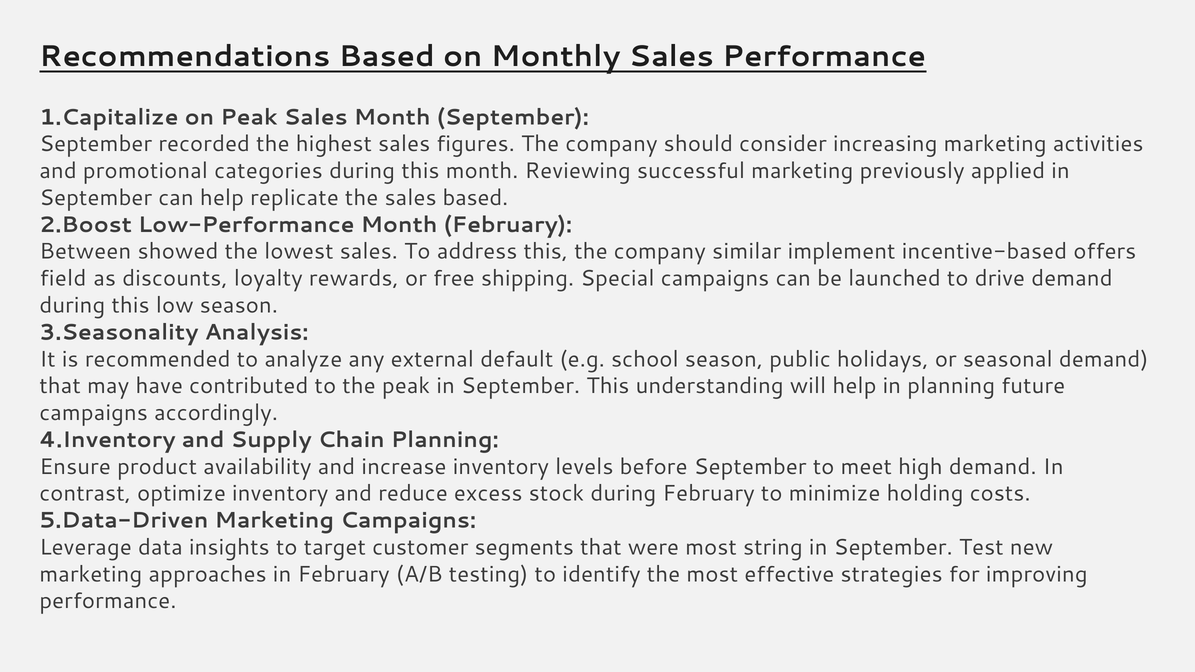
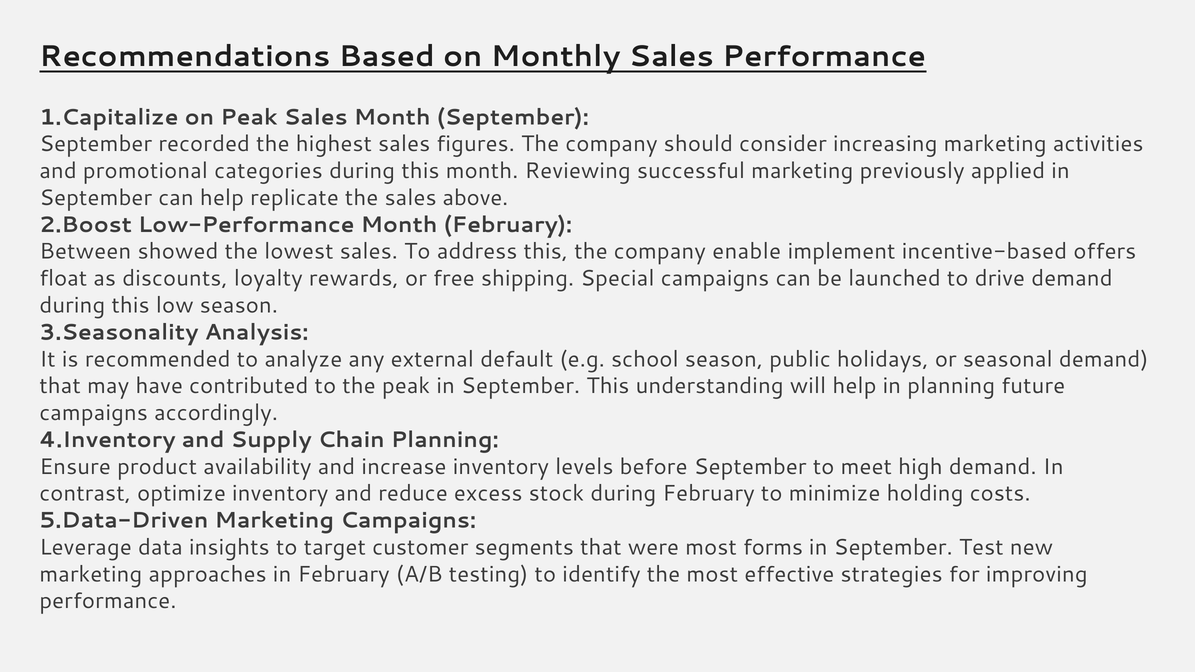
sales based: based -> above
similar: similar -> enable
field: field -> float
string: string -> forms
